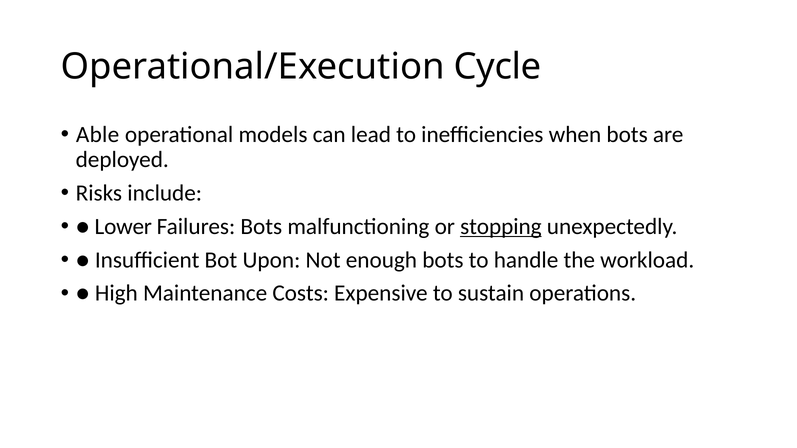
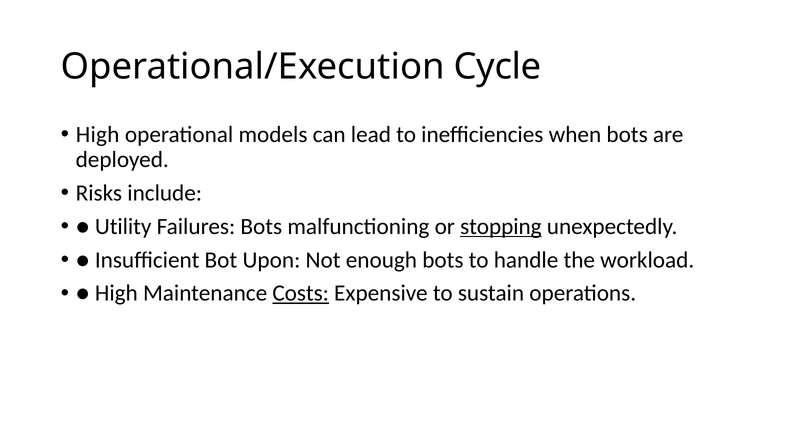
Able at (98, 135): Able -> High
Lower: Lower -> Utility
Costs underline: none -> present
